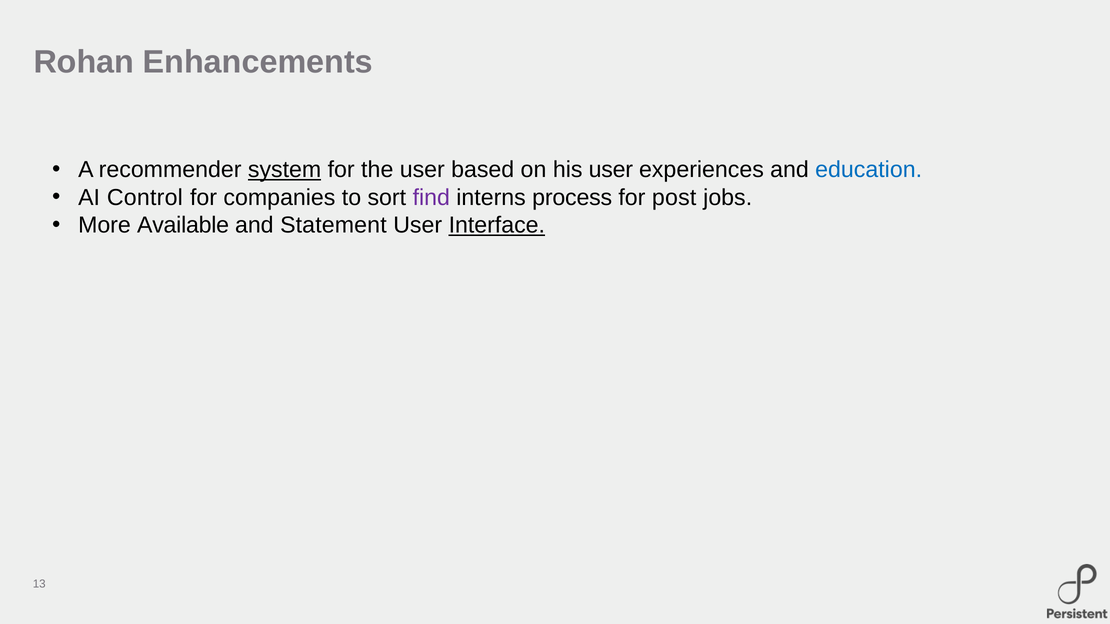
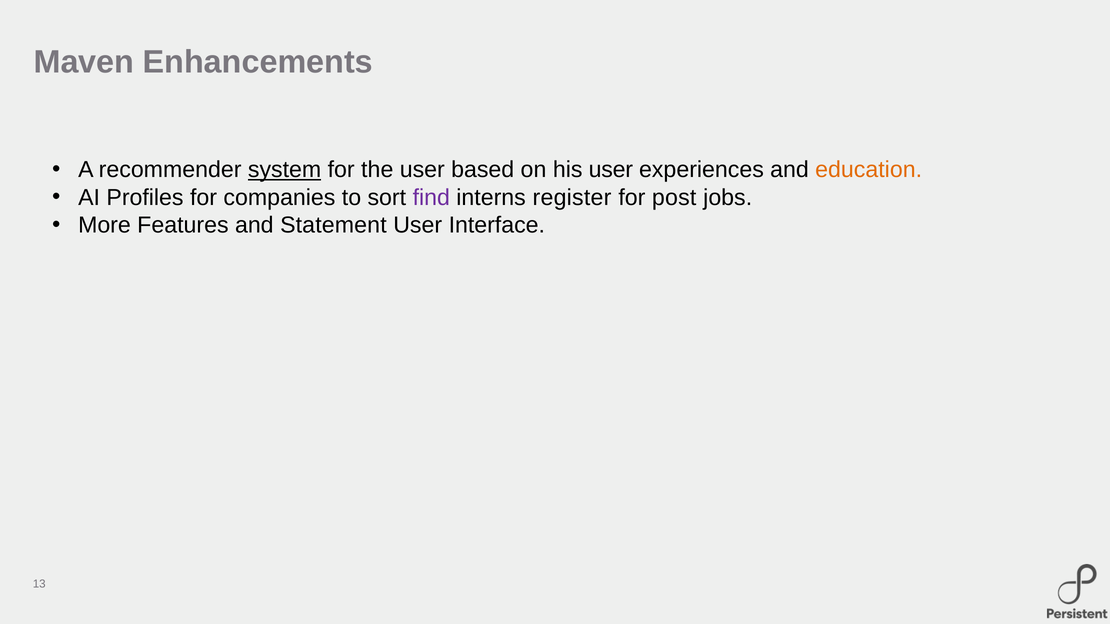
Rohan: Rohan -> Maven
education colour: blue -> orange
Control: Control -> Profiles
process: process -> register
Available: Available -> Features
Interface underline: present -> none
